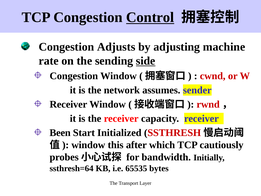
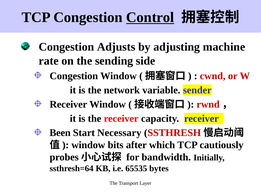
side underline: present -> none
assumes: assumes -> variable
Initialized: Initialized -> Necessary
this: this -> bits
